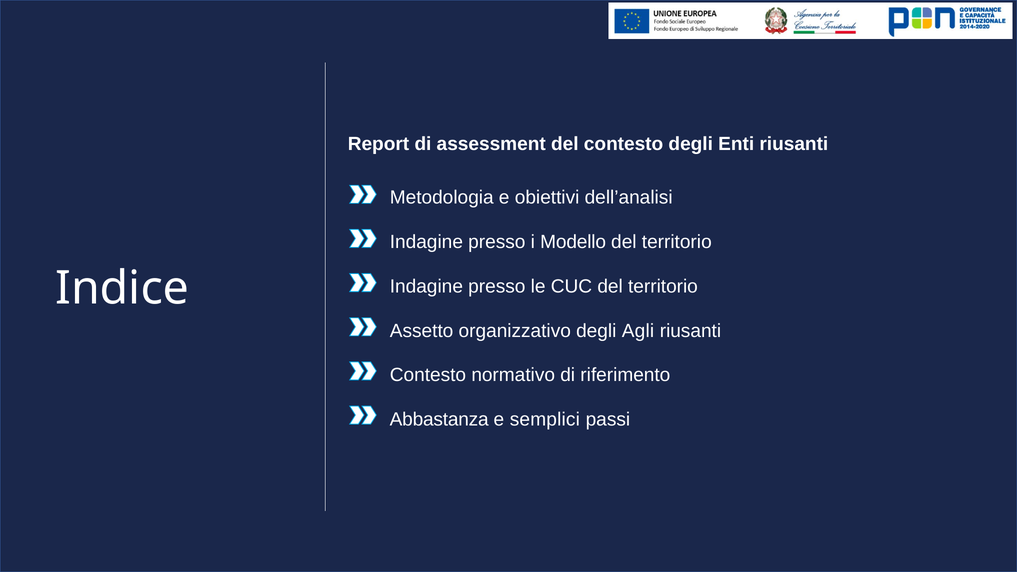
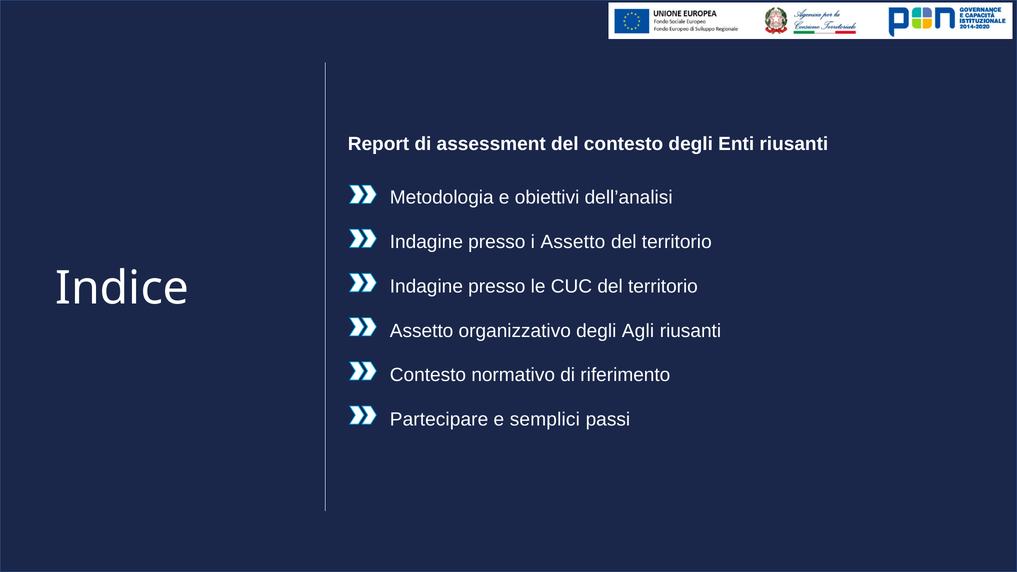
i Modello: Modello -> Assetto
Abbastanza: Abbastanza -> Partecipare
